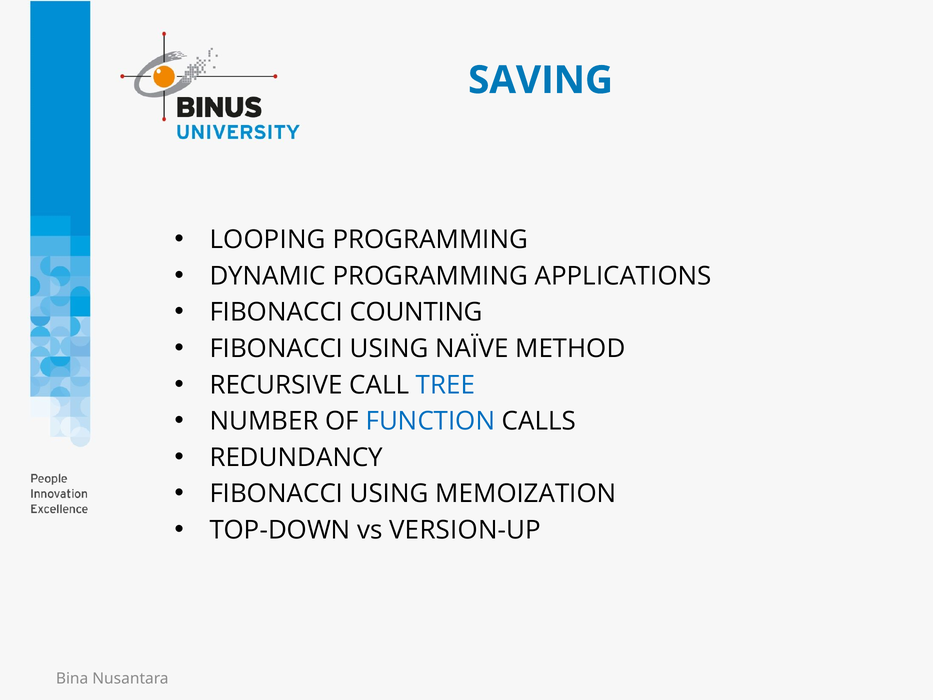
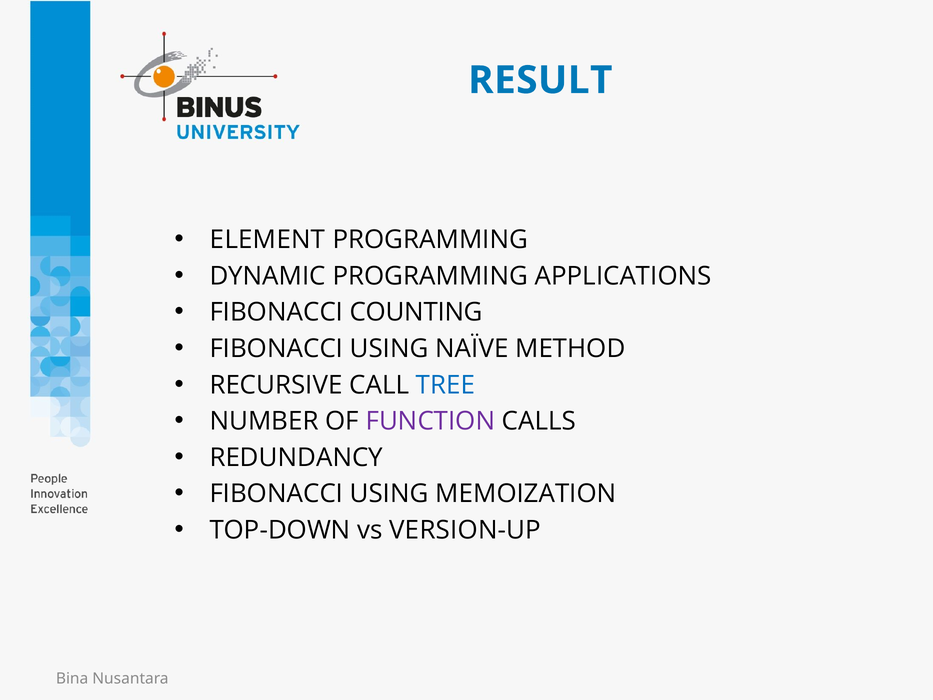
SAVING: SAVING -> RESULT
LOOPING: LOOPING -> ELEMENT
FUNCTION colour: blue -> purple
